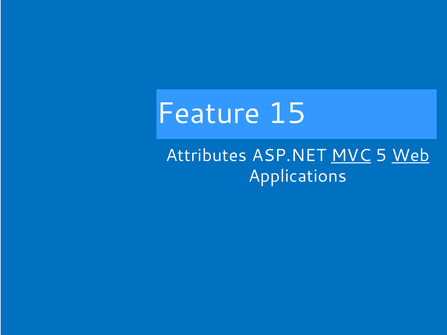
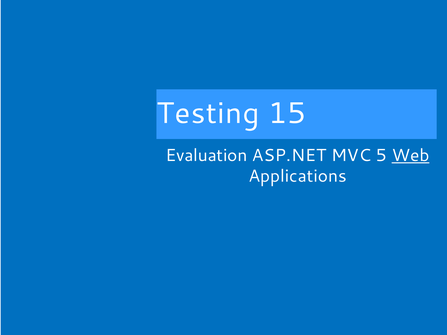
Feature: Feature -> Testing
Attributes: Attributes -> Evaluation
MVC underline: present -> none
